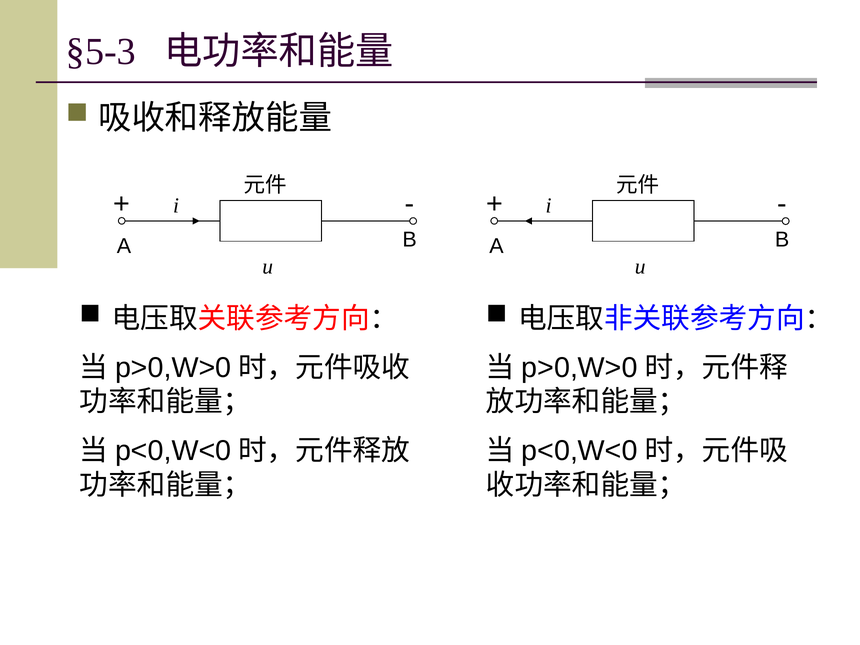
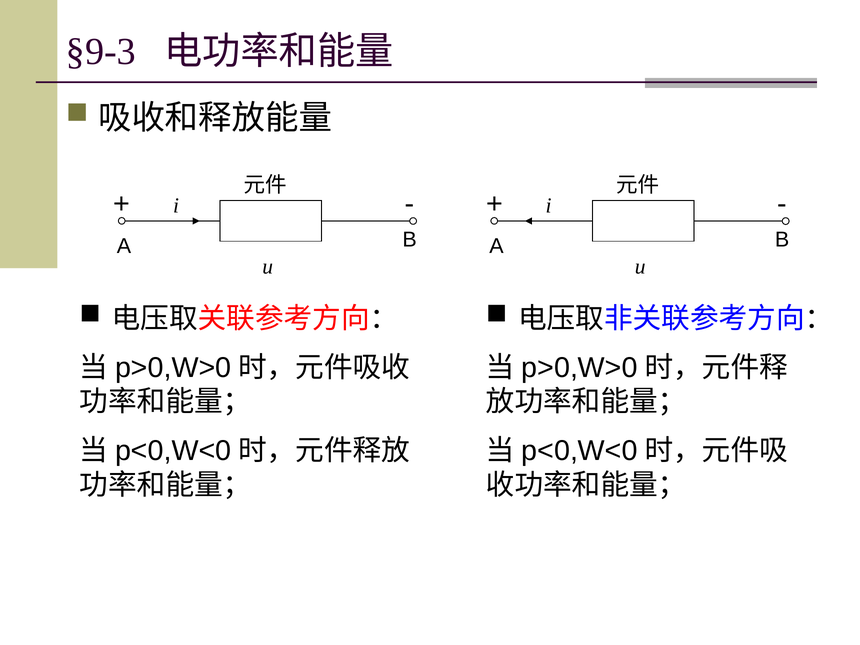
§5-3: §5-3 -> §9-3
